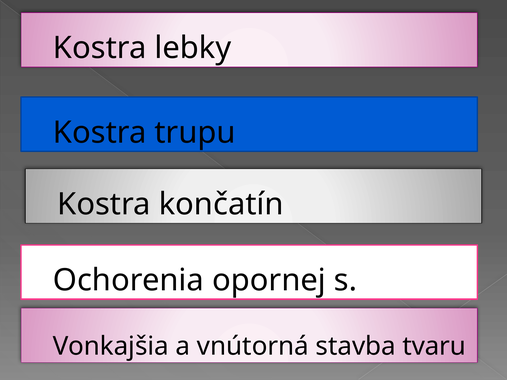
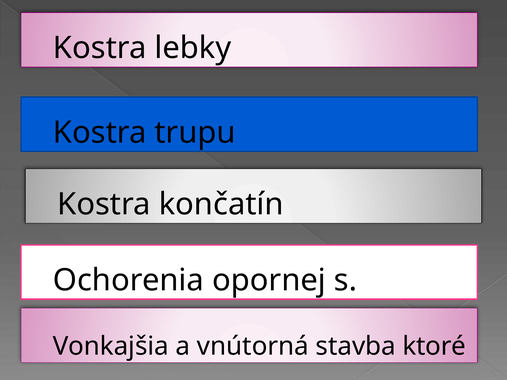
tvaru: tvaru -> ktoré
